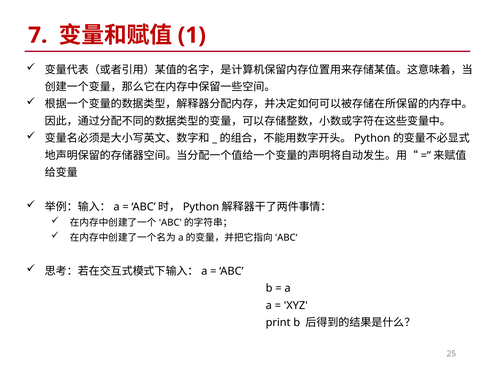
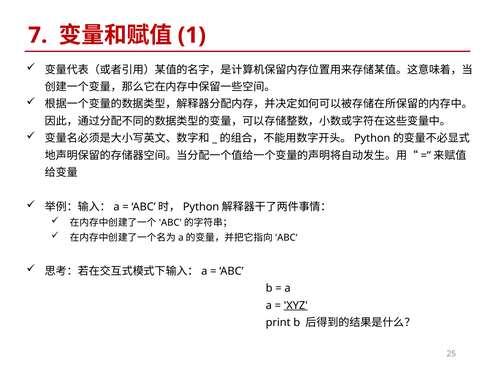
XYZ underline: none -> present
